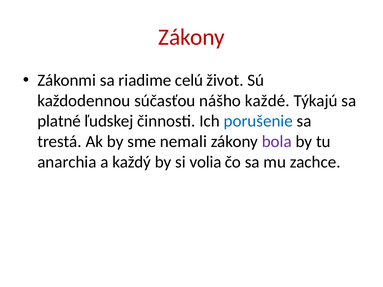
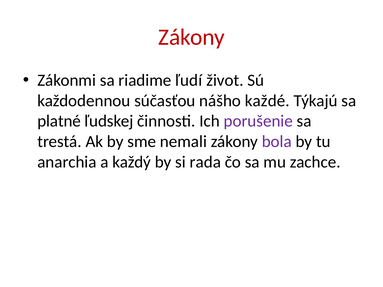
celú: celú -> ľudí
porušenie colour: blue -> purple
volia: volia -> rada
